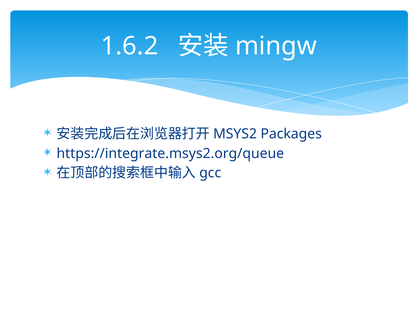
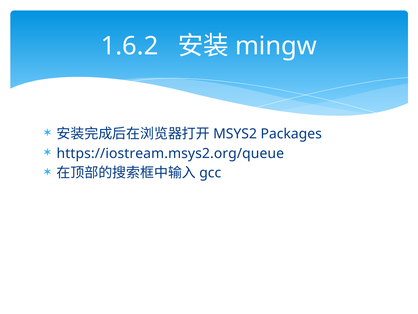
https://integrate.msys2.org/queue: https://integrate.msys2.org/queue -> https://iostream.msys2.org/queue
